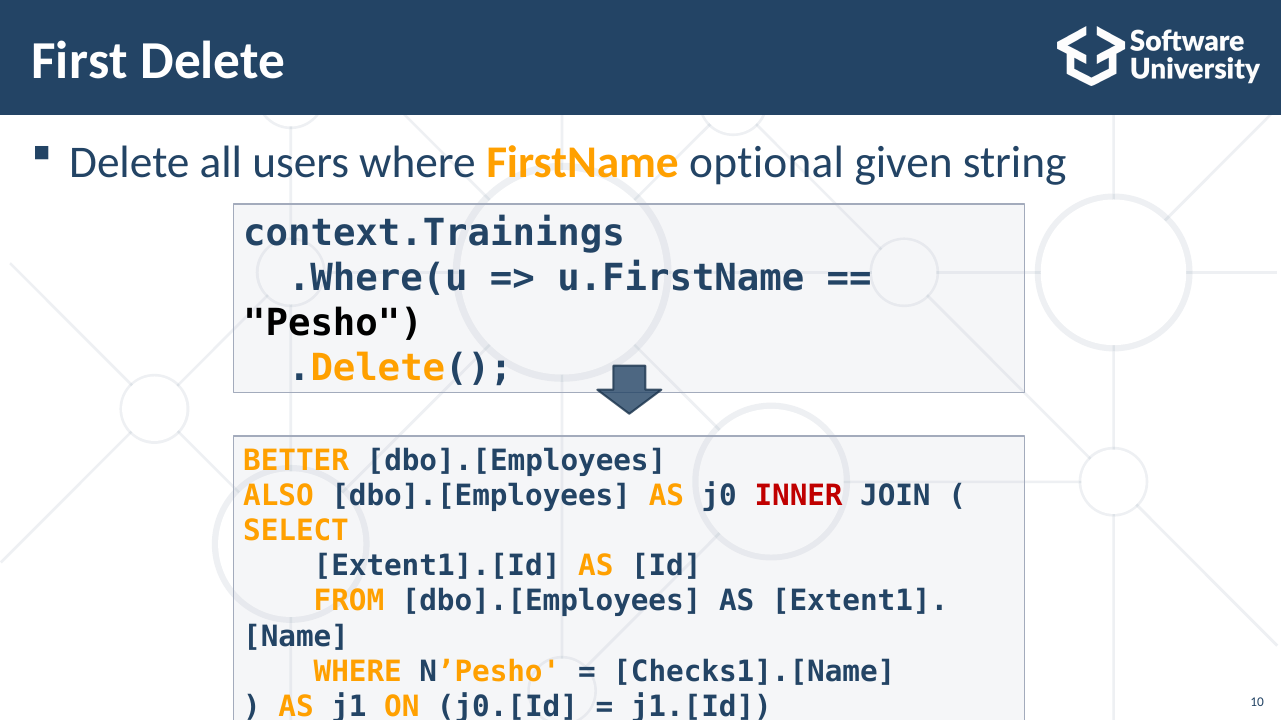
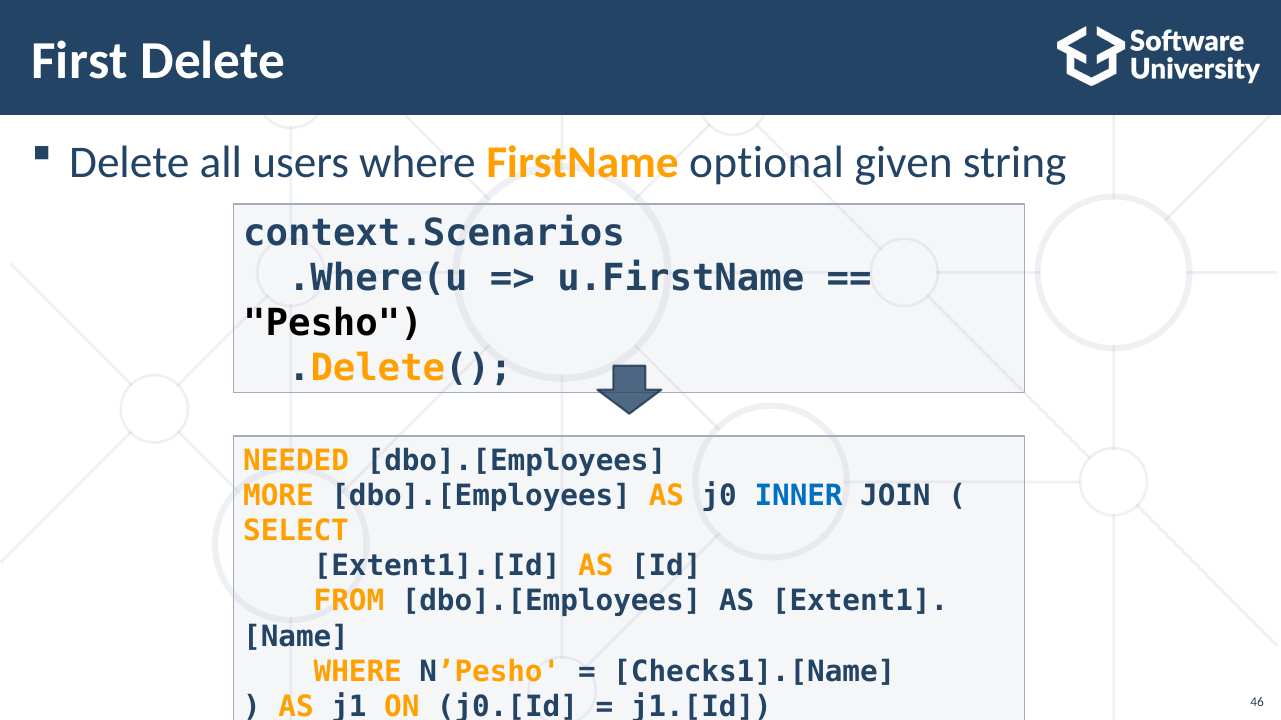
context.Trainings: context.Trainings -> context.Scenarios
BETTER: BETTER -> NEEDED
ALSO: ALSO -> MORE
INNER colour: red -> blue
10: 10 -> 46
